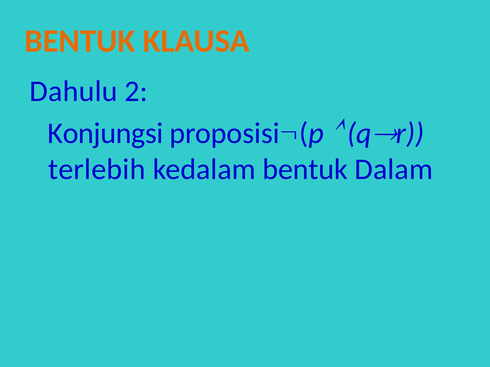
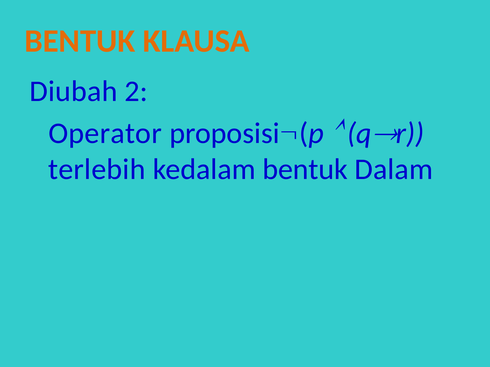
Dahulu: Dahulu -> Diubah
Konjungsi: Konjungsi -> Operator
